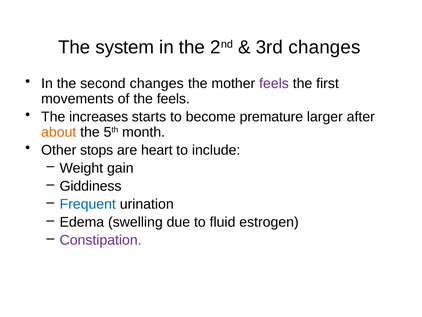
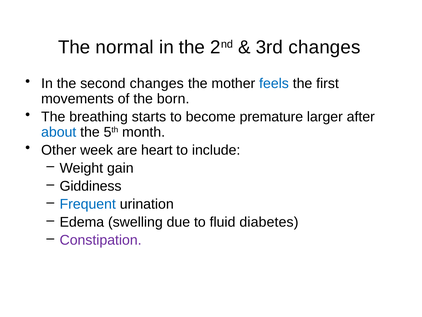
system: system -> normal
feels at (274, 83) colour: purple -> blue
the feels: feels -> born
increases: increases -> breathing
about colour: orange -> blue
stops: stops -> week
estrogen: estrogen -> diabetes
